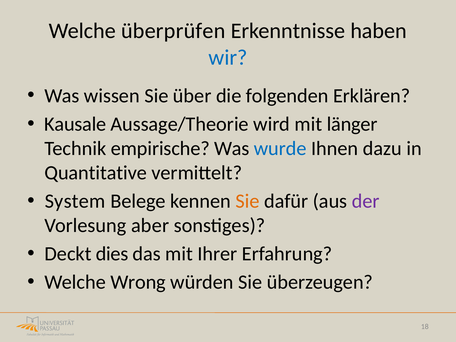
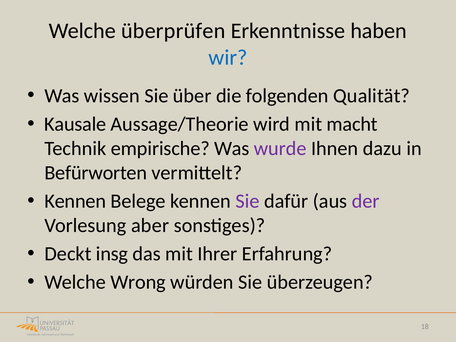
Erklären: Erklären -> Qualität
länger: länger -> macht
wurde colour: blue -> purple
Quantitative: Quantitative -> Befürworten
System at (75, 201): System -> Kennen
Sie at (248, 201) colour: orange -> purple
dies: dies -> insg
